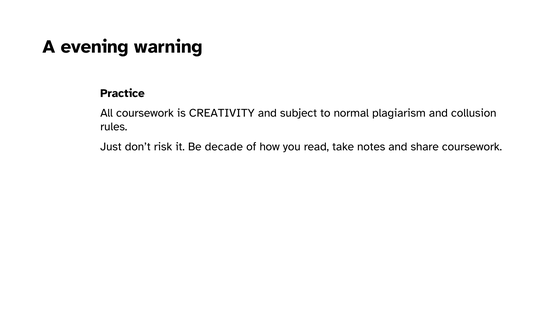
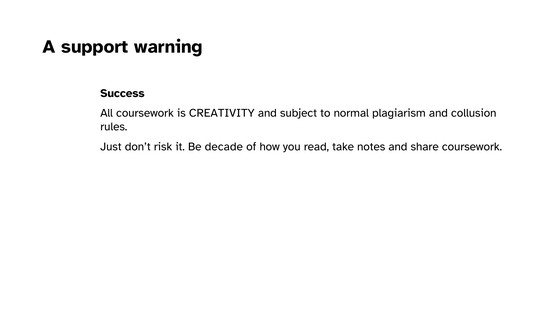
evening: evening -> support
Practice: Practice -> Success
